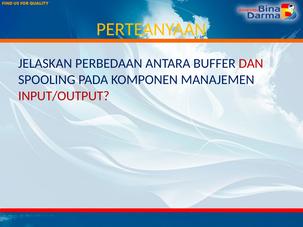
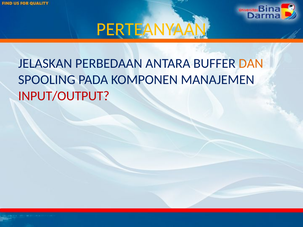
DAN colour: red -> orange
